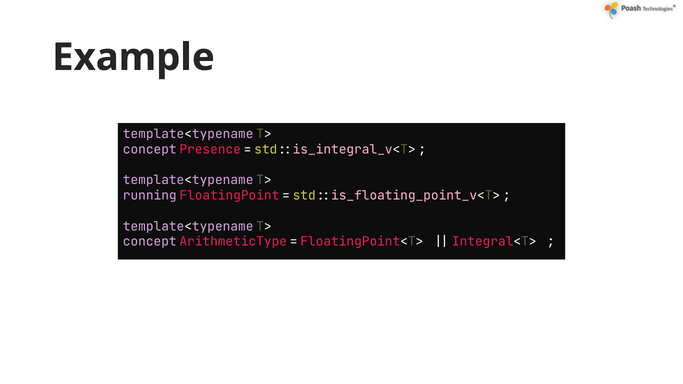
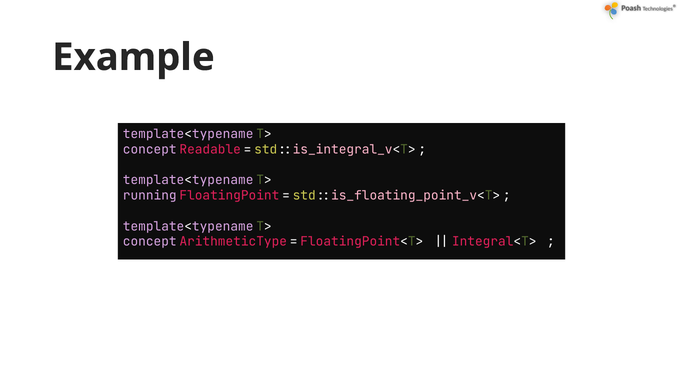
Presence: Presence -> Readable
